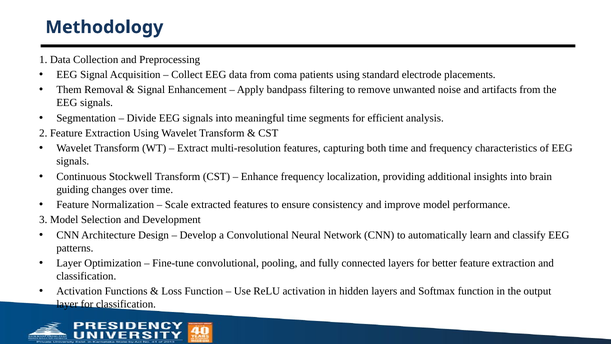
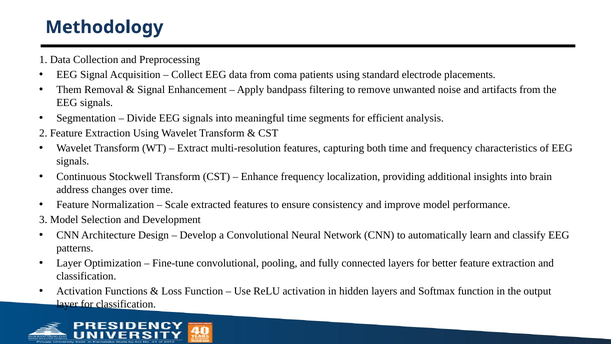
guiding: guiding -> address
